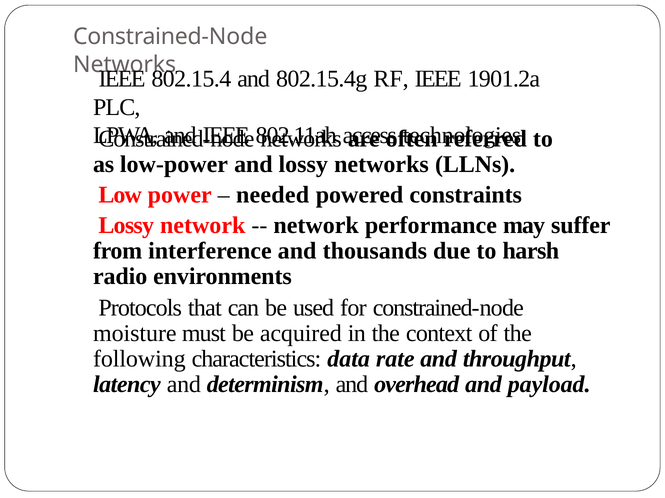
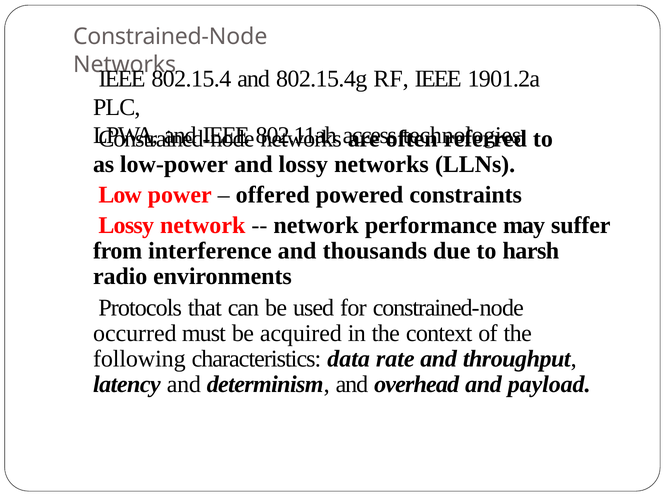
needed: needed -> offered
moisture: moisture -> occurred
